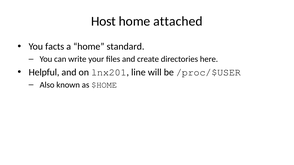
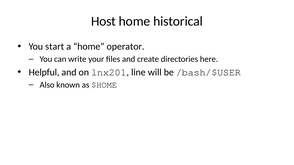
attached: attached -> historical
facts: facts -> start
standard: standard -> operator
/proc/$USER: /proc/$USER -> /bash/$USER
